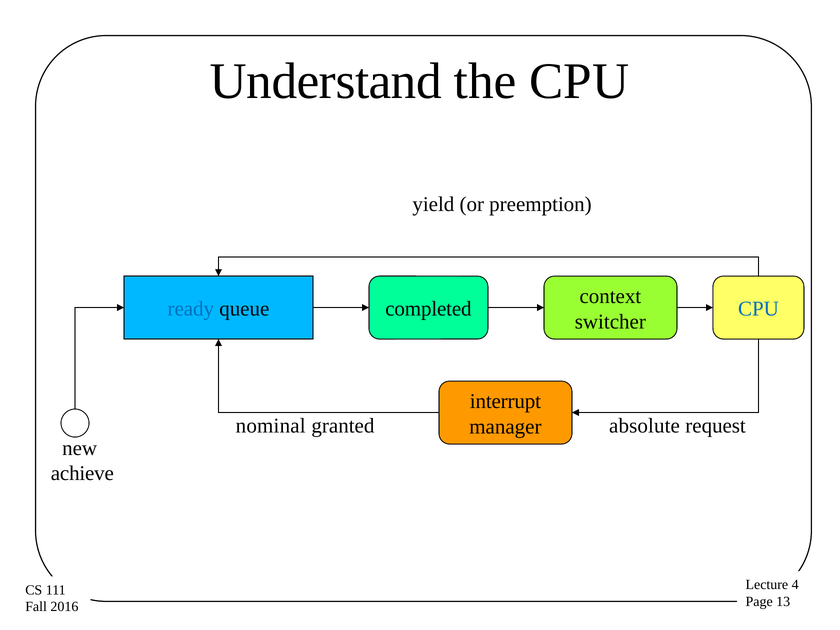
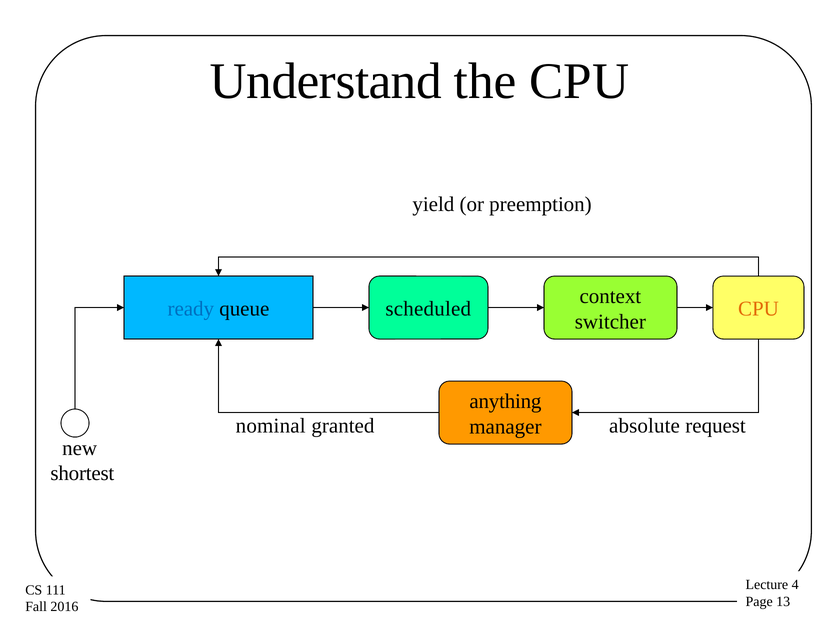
completed: completed -> scheduled
CPU at (758, 309) colour: blue -> orange
interrupt: interrupt -> anything
achieve: achieve -> shortest
